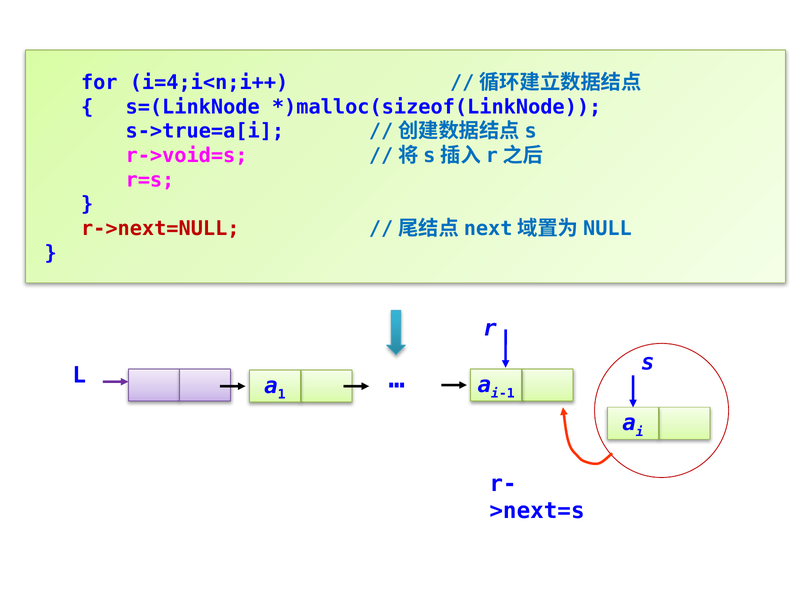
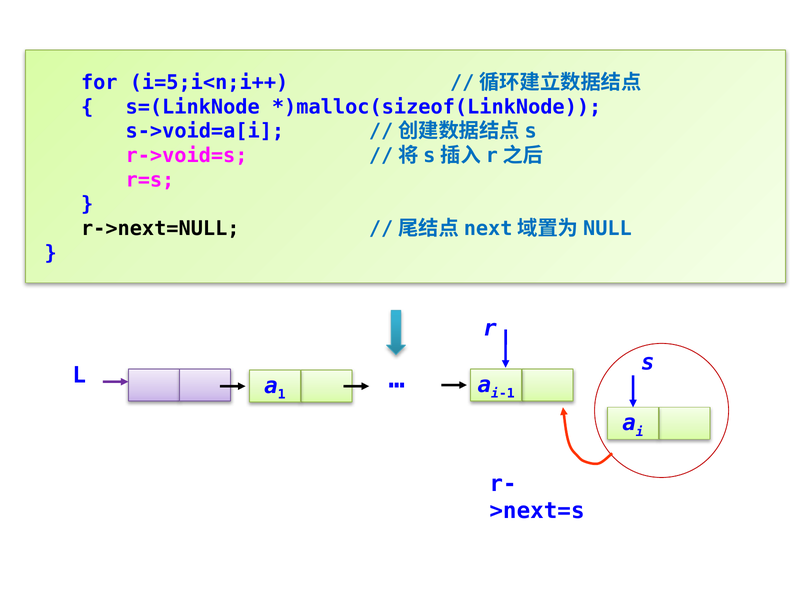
i=4;i<n;i++: i=4;i<n;i++ -> i=5;i<n;i++
s->true=a[i: s->true=a[i -> s->void=a[i
r->next=NULL colour: red -> black
